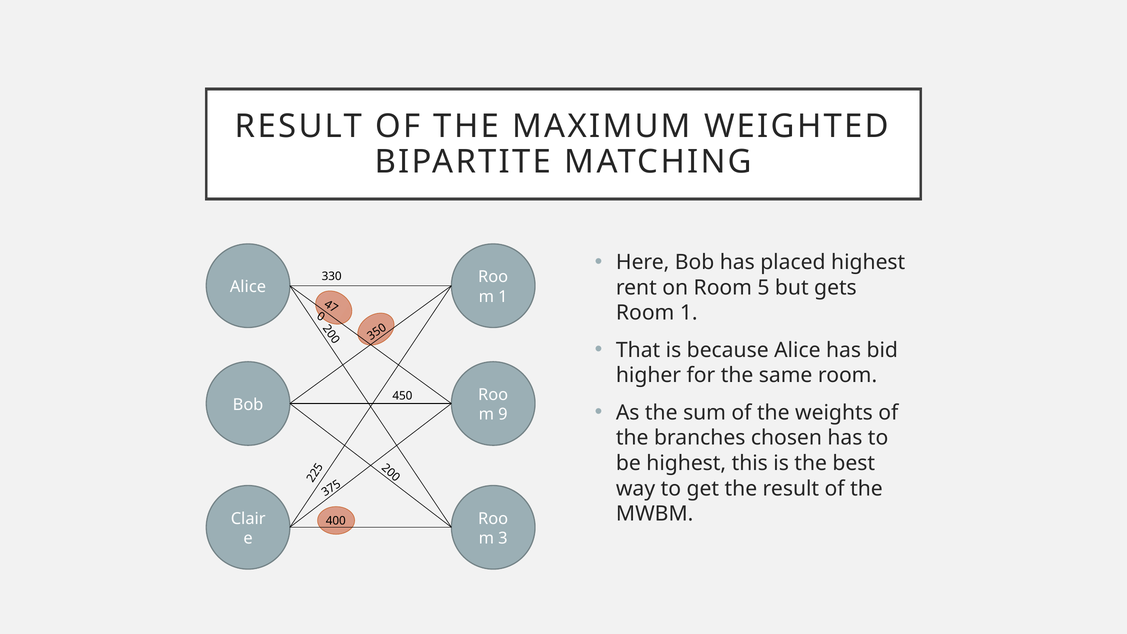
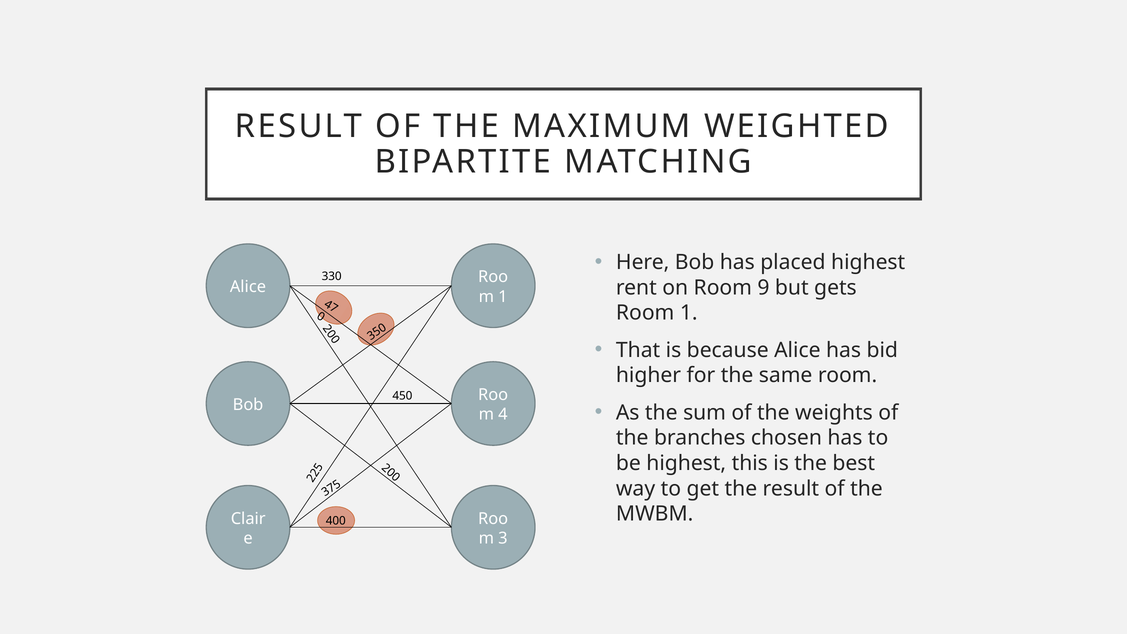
Room 5: 5 -> 9
9 at (503, 414): 9 -> 4
